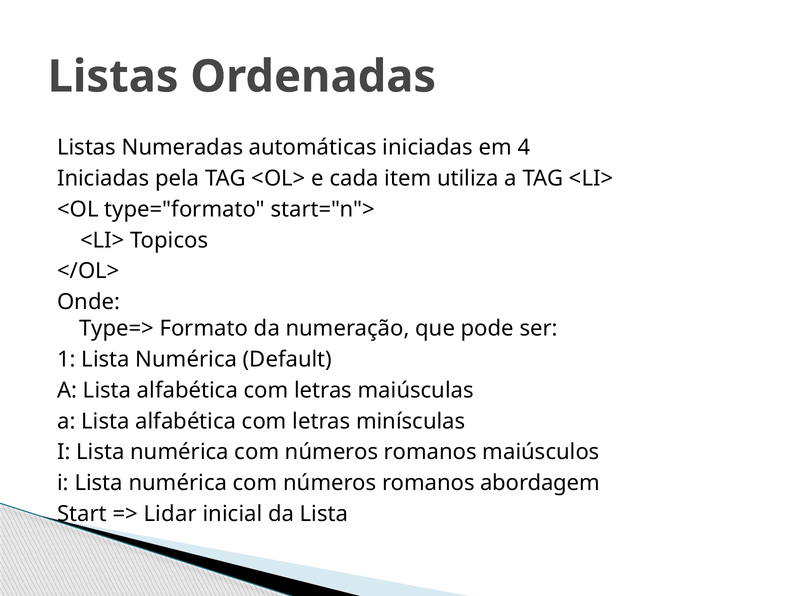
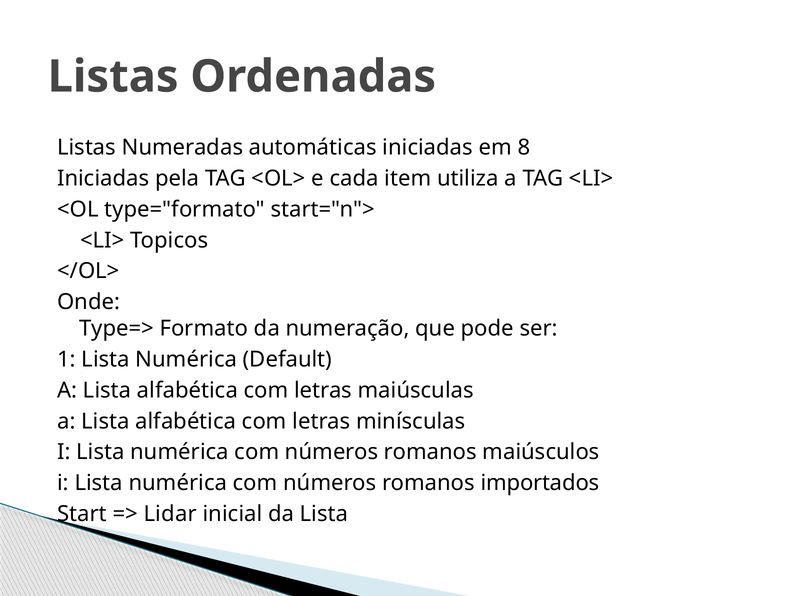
4: 4 -> 8
abordagem: abordagem -> importados
